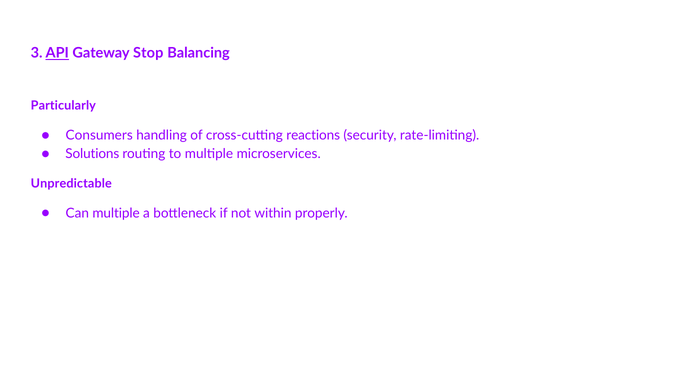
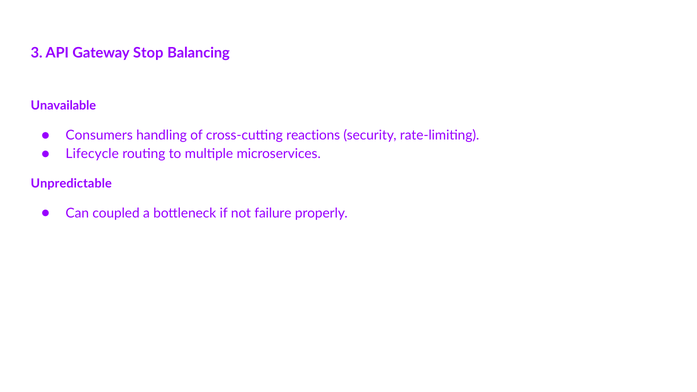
API underline: present -> none
Particularly: Particularly -> Unavailable
Solutions: Solutions -> Lifecycle
Can multiple: multiple -> coupled
within: within -> failure
